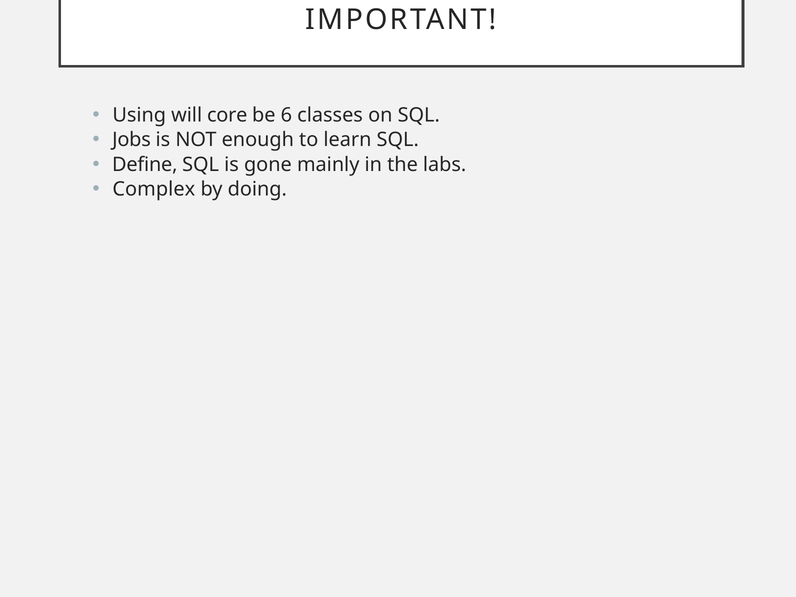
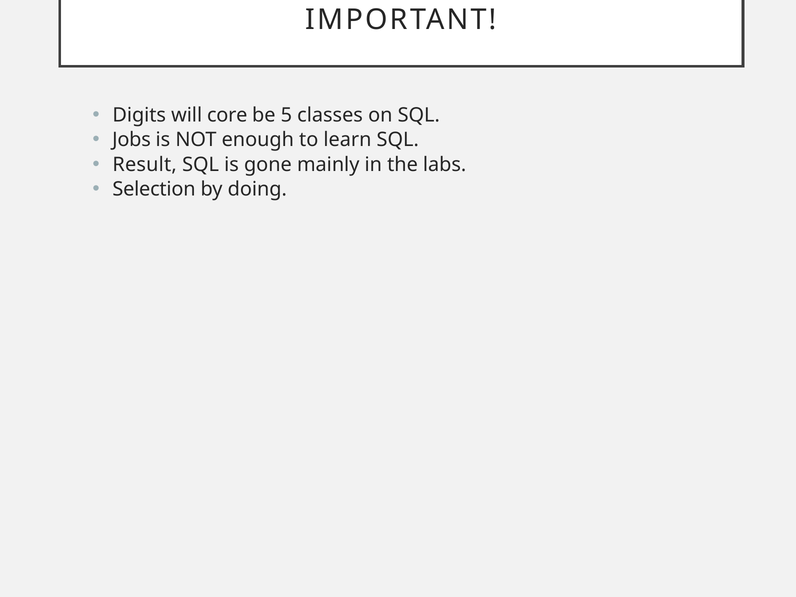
Using: Using -> Digits
6: 6 -> 5
Define: Define -> Result
Complex: Complex -> Selection
